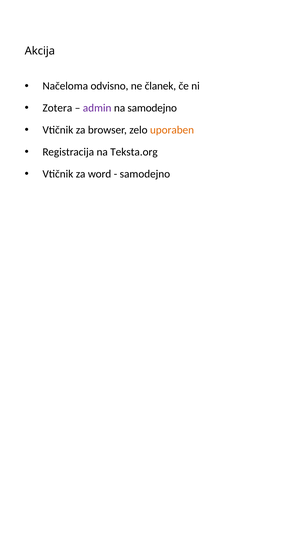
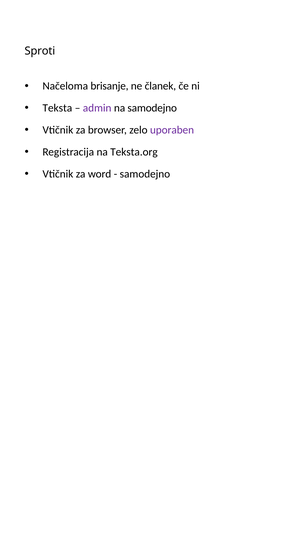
Akcija: Akcija -> Sproti
odvisno: odvisno -> brisanje
Zotera: Zotera -> Teksta
uporaben colour: orange -> purple
